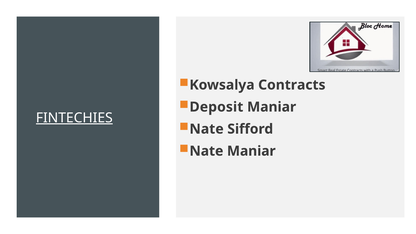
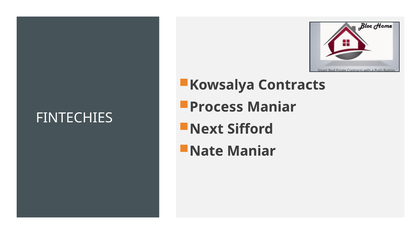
Deposit: Deposit -> Process
FINTECHIES at (74, 118) underline: present -> none
Nate at (207, 129): Nate -> Next
